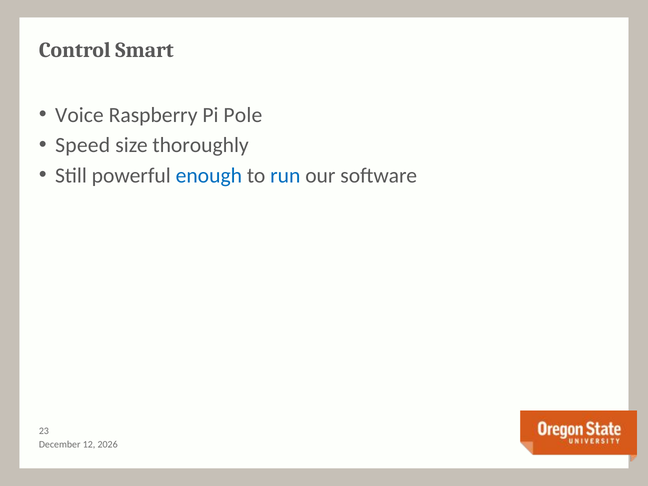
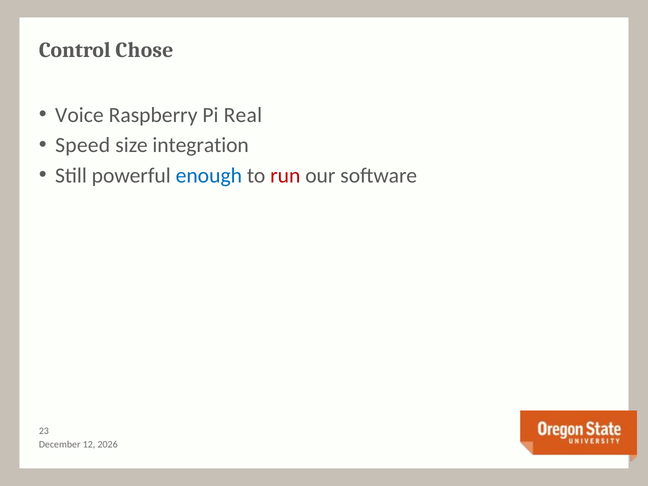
Smart: Smart -> Chose
Pole: Pole -> Real
thoroughly: thoroughly -> integration
run colour: blue -> red
